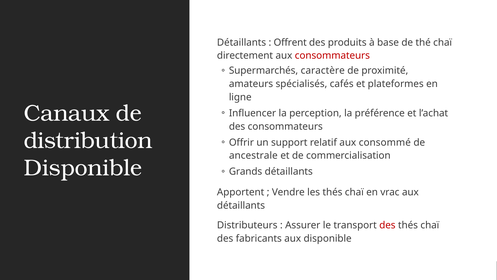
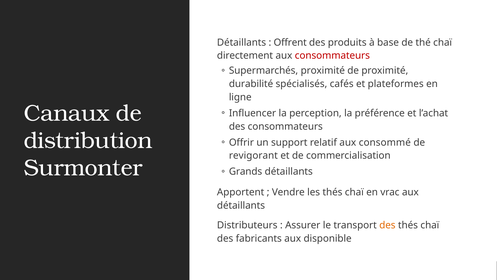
Supermarchés caractère: caractère -> proximité
amateurs: amateurs -> durabilité
ancestrale: ancestrale -> revigorant
Disponible at (83, 168): Disponible -> Surmonter
des at (387, 225) colour: red -> orange
